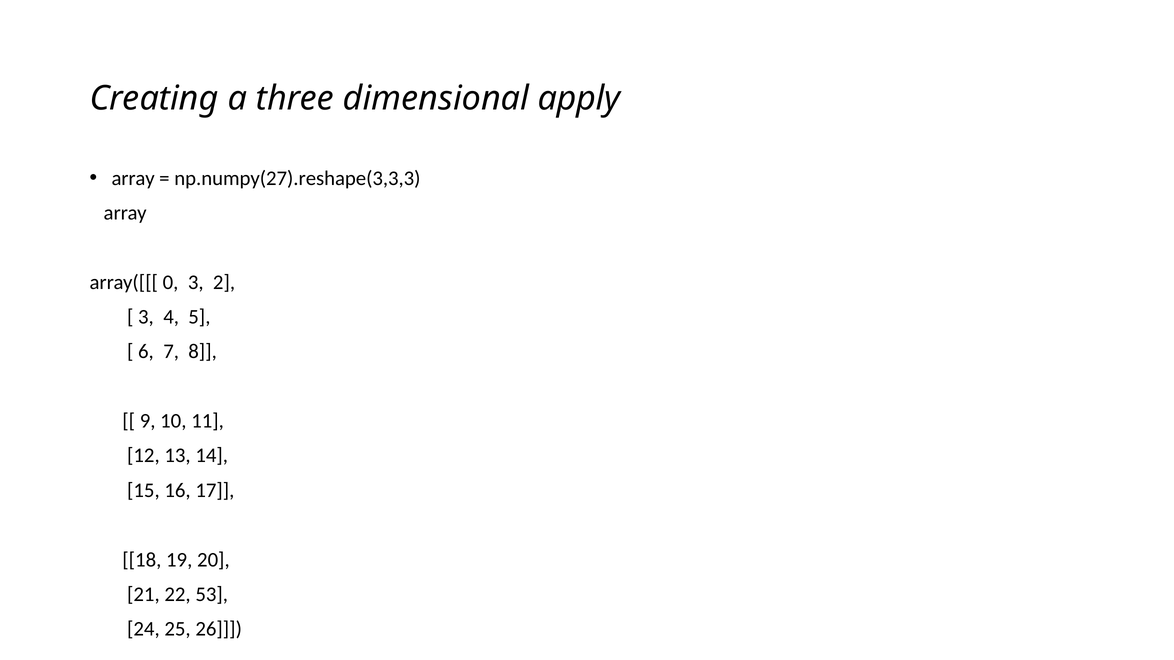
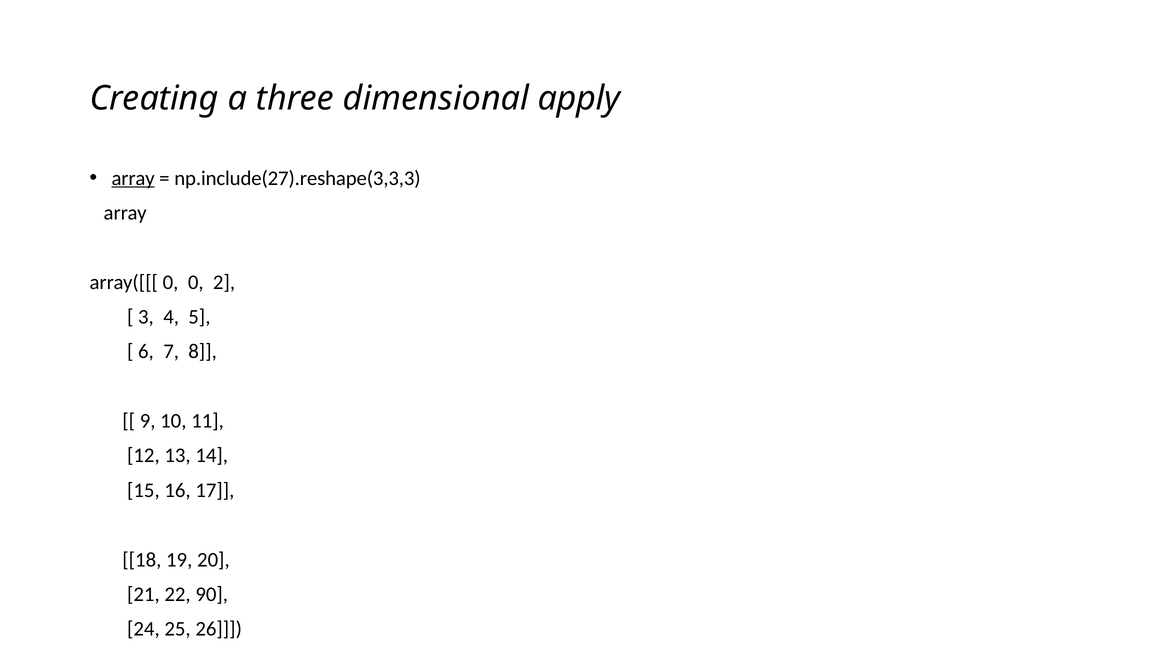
array at (133, 178) underline: none -> present
np.numpy(27).reshape(3,3,3: np.numpy(27).reshape(3,3,3 -> np.include(27).reshape(3,3,3
0 3: 3 -> 0
53: 53 -> 90
